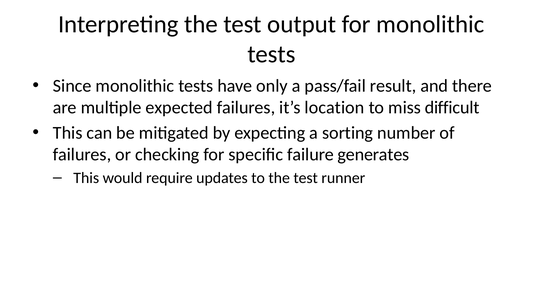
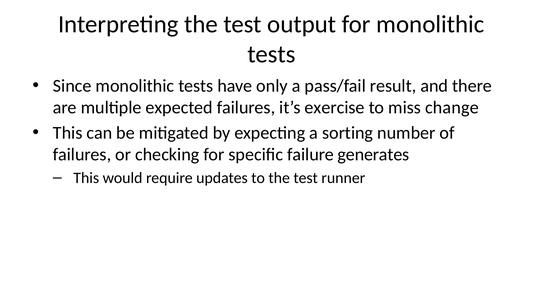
location: location -> exercise
difficult: difficult -> change
